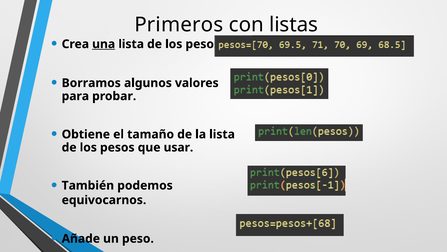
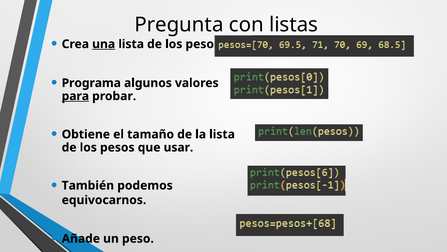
Primeros: Primeros -> Pregunta
Borramos: Borramos -> Programa
para underline: none -> present
